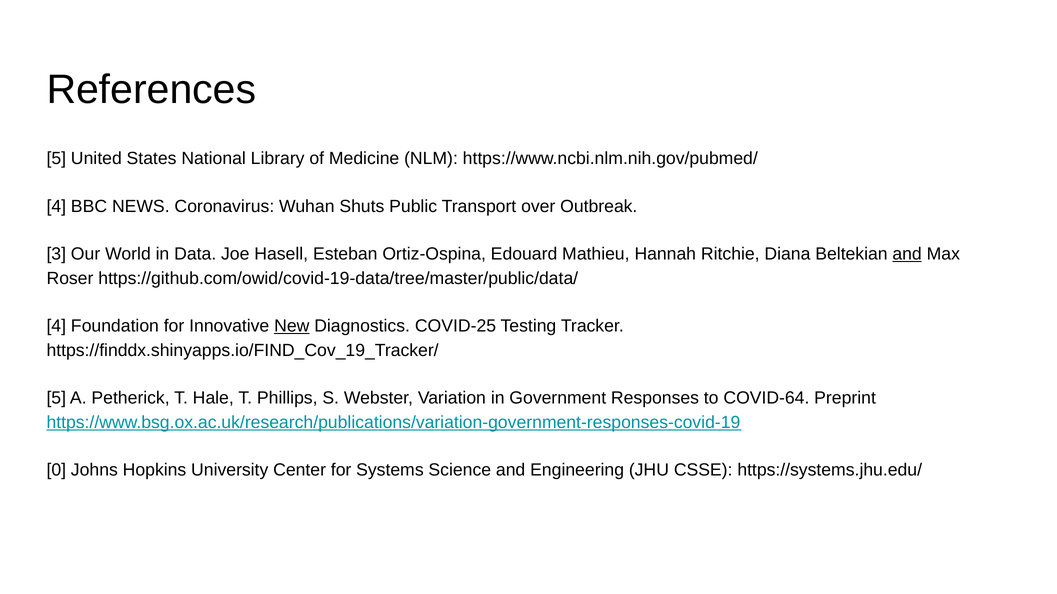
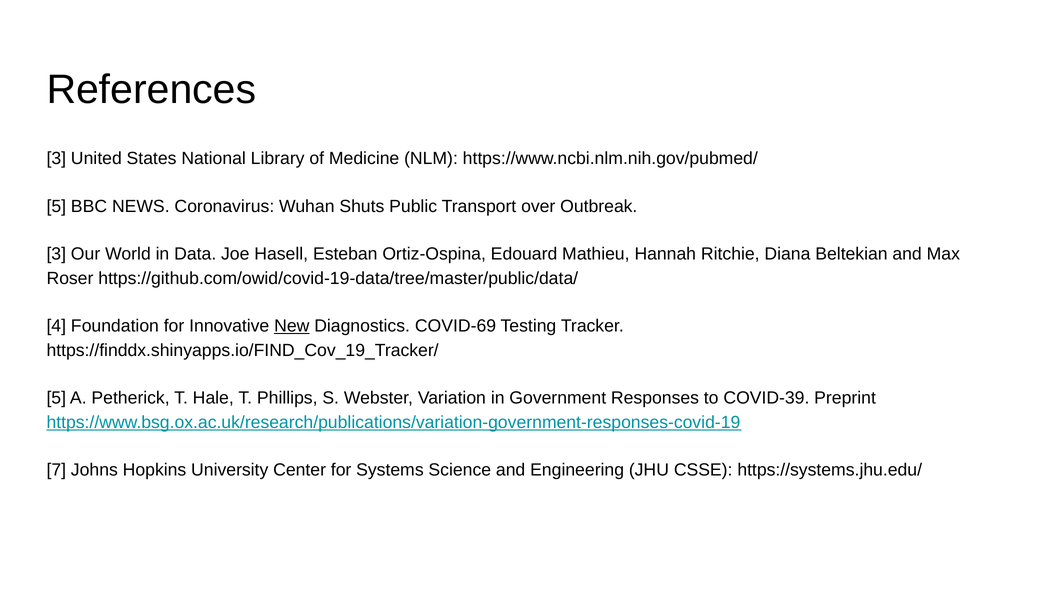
5 at (56, 159): 5 -> 3
4 at (56, 207): 4 -> 5
and at (907, 254) underline: present -> none
COVID-25: COVID-25 -> COVID-69
COVID-64: COVID-64 -> COVID-39
0: 0 -> 7
